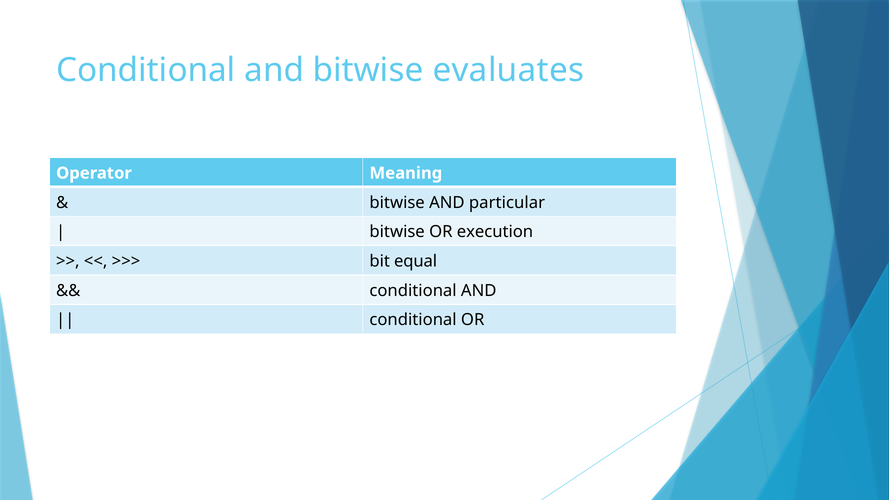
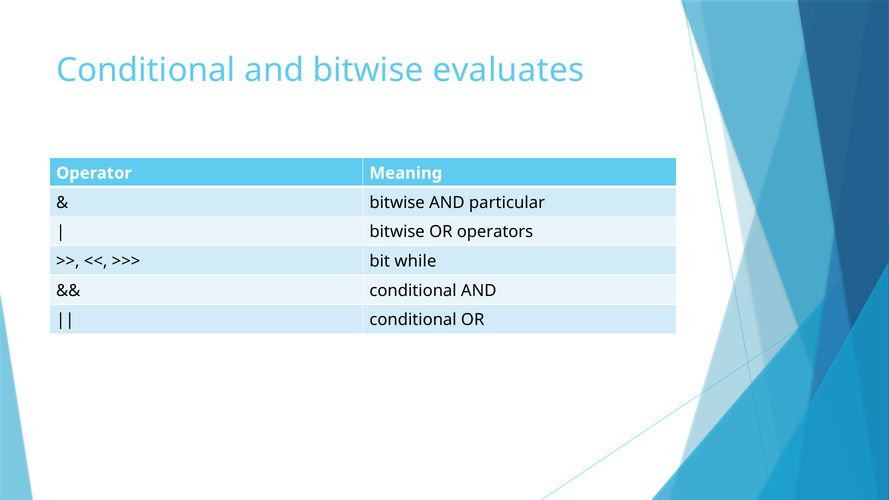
execution: execution -> operators
equal: equal -> while
